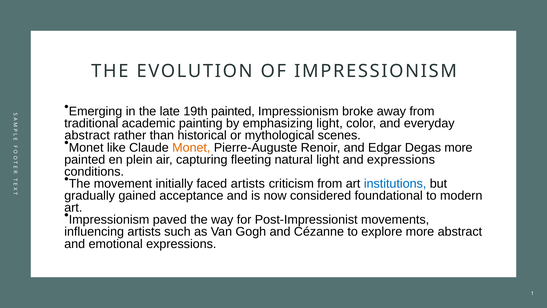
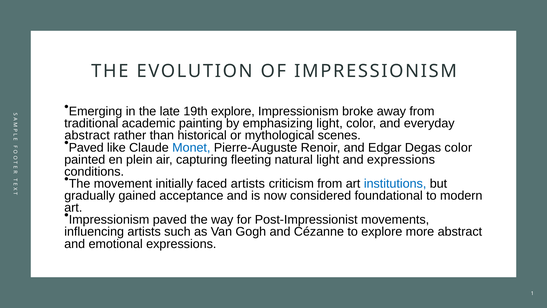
19th painted: painted -> explore
Monet at (86, 147): Monet -> Paved
Monet at (191, 147) colour: orange -> blue
Degas more: more -> color
